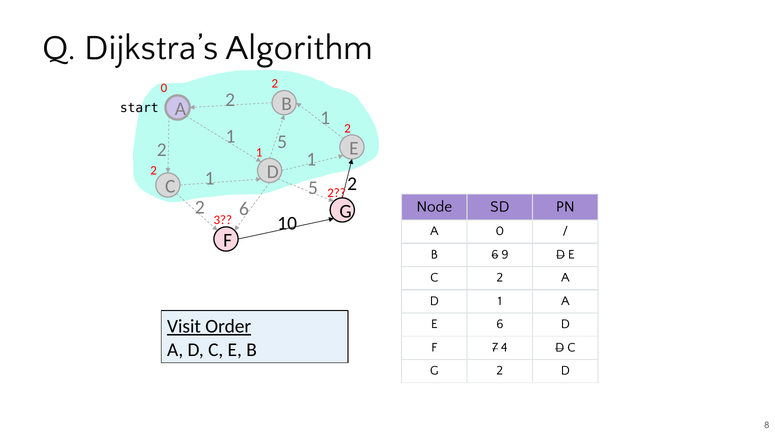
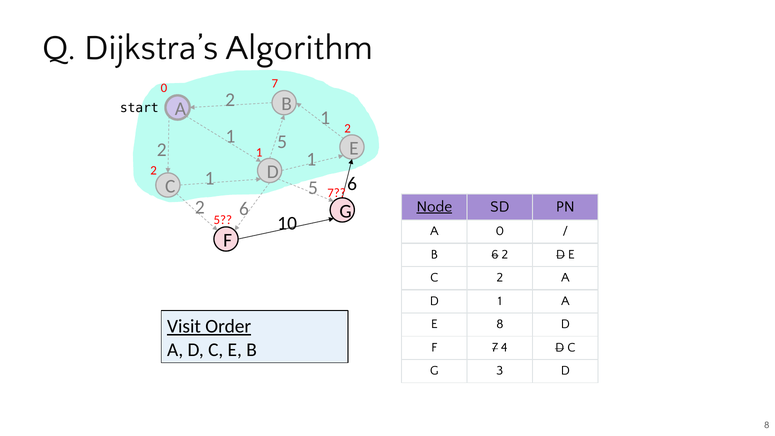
0 2: 2 -> 7
5 2: 2 -> 6
2 at (337, 193): 2 -> 7
Node underline: none -> present
3 at (223, 220): 3 -> 5
6 9: 9 -> 2
E 6: 6 -> 8
G 2: 2 -> 3
